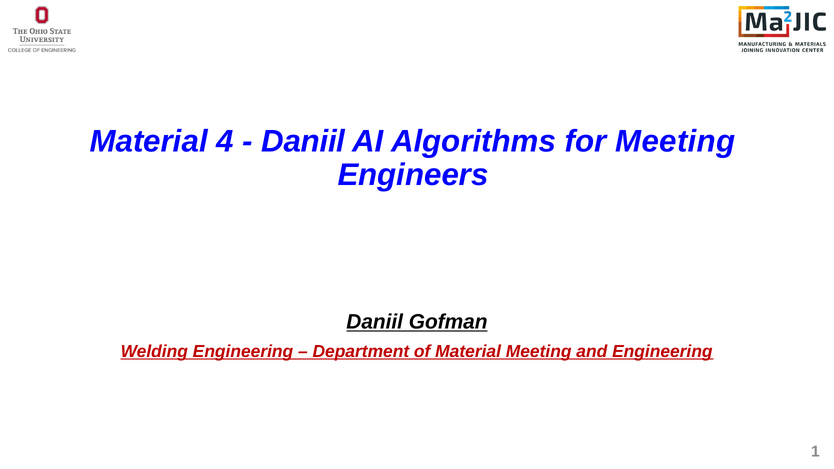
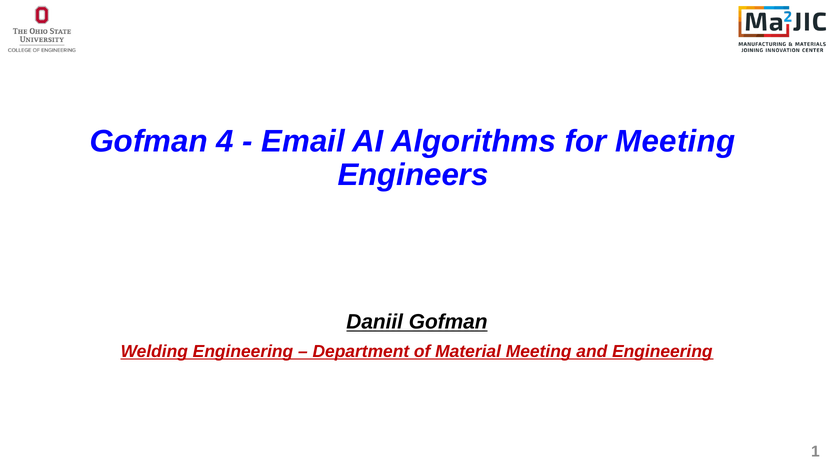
Material at (149, 141): Material -> Gofman
Daniil at (303, 141): Daniil -> Email
